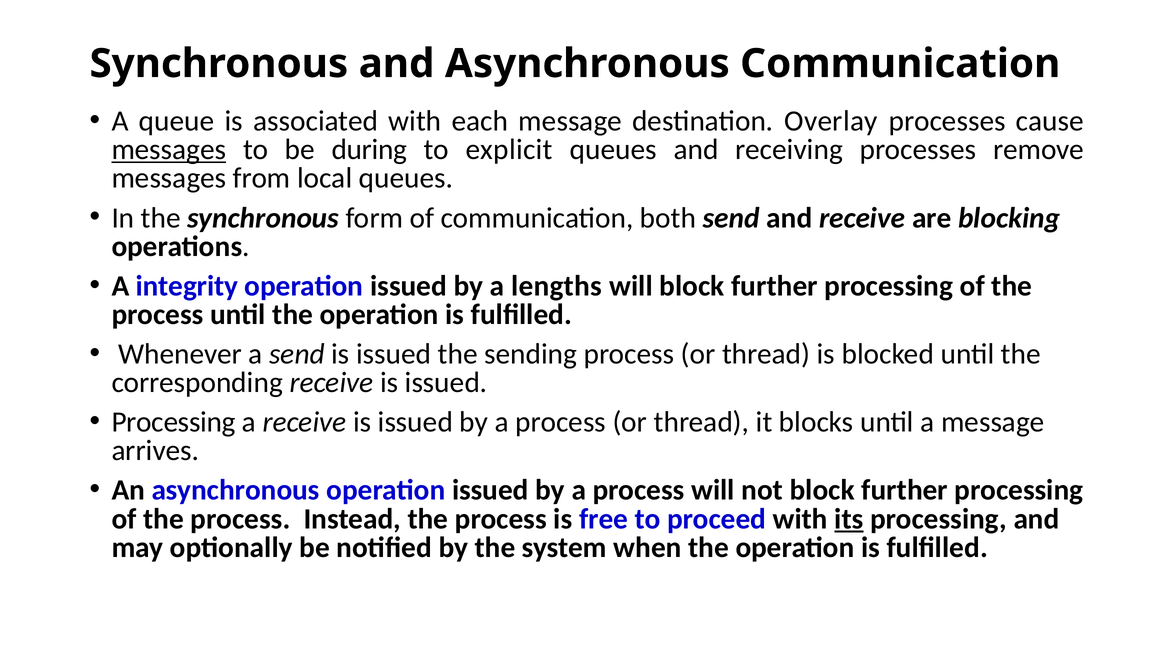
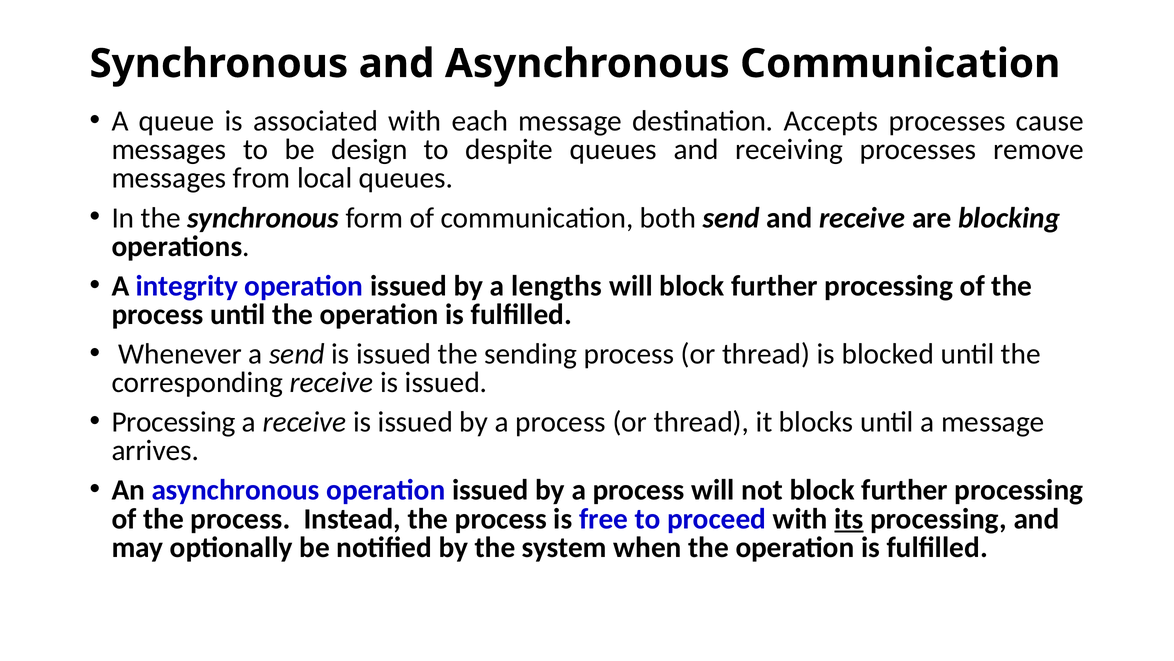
Overlay: Overlay -> Accepts
messages at (169, 150) underline: present -> none
during: during -> design
explicit: explicit -> despite
